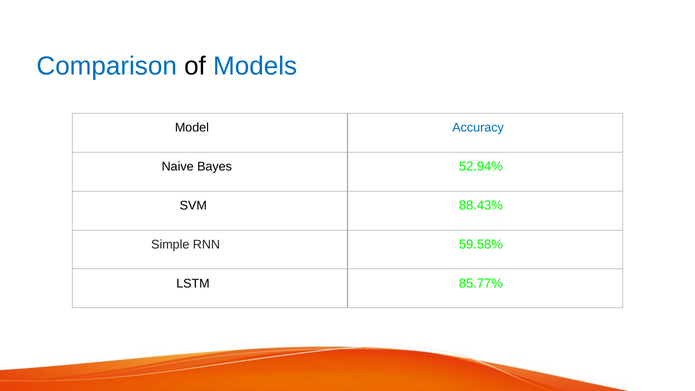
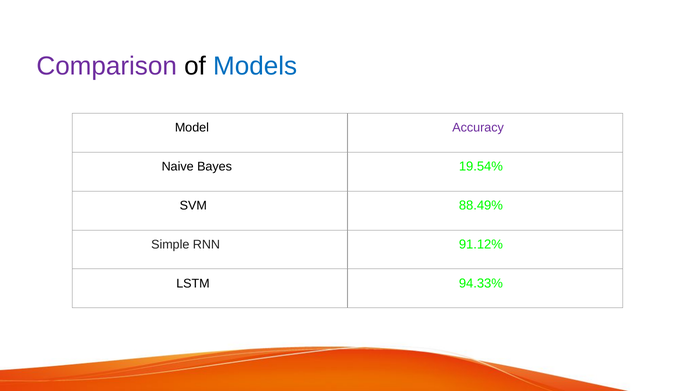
Comparison colour: blue -> purple
Accuracy colour: blue -> purple
52.94%: 52.94% -> 19.54%
88.43%: 88.43% -> 88.49%
59.58%: 59.58% -> 91.12%
85.77%: 85.77% -> 94.33%
